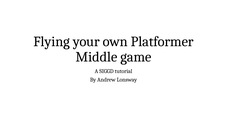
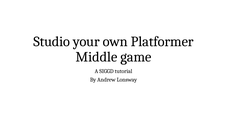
Flying: Flying -> Studio
